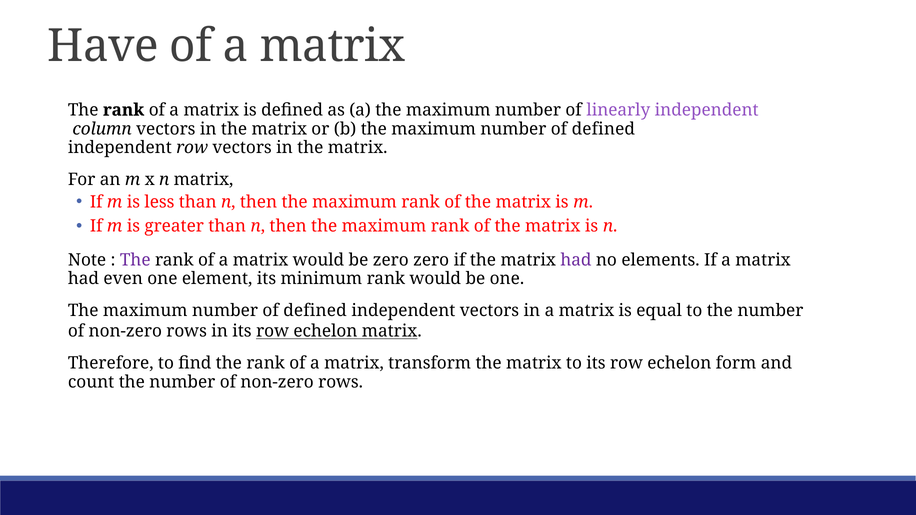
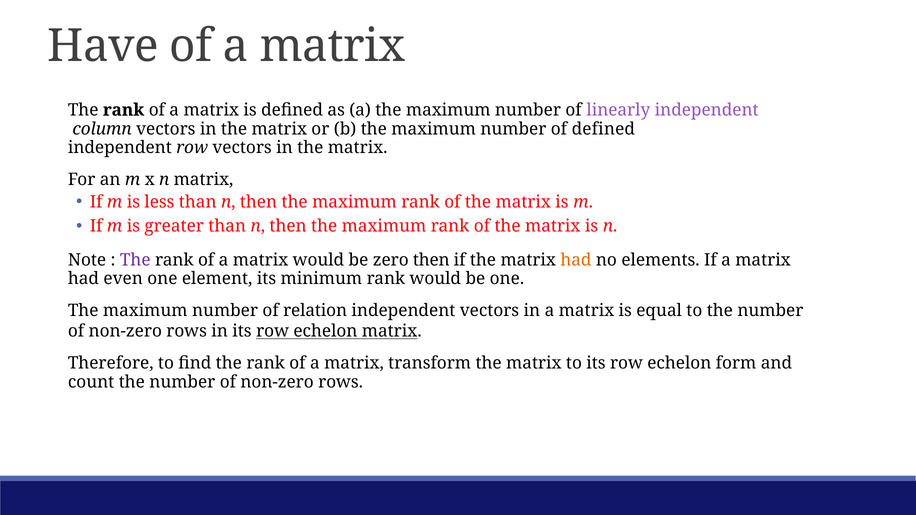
zero zero: zero -> then
had at (576, 260) colour: purple -> orange
defined at (315, 311): defined -> relation
